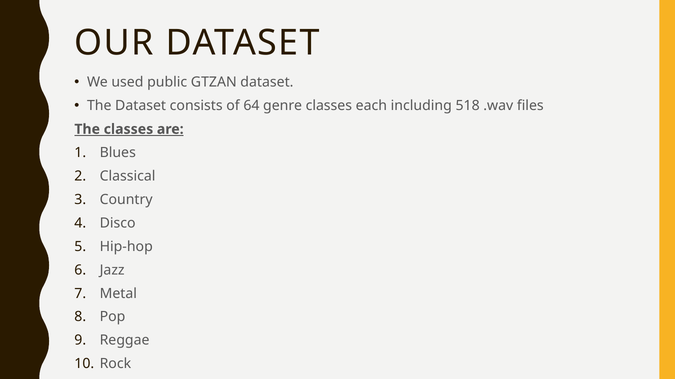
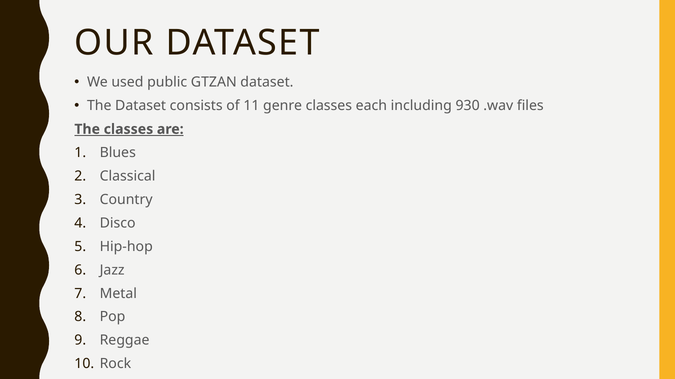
64: 64 -> 11
518: 518 -> 930
